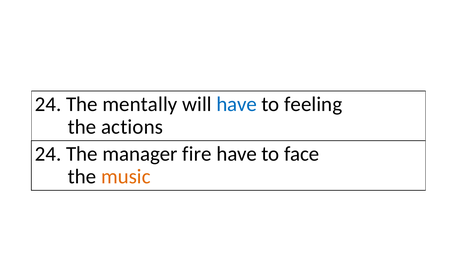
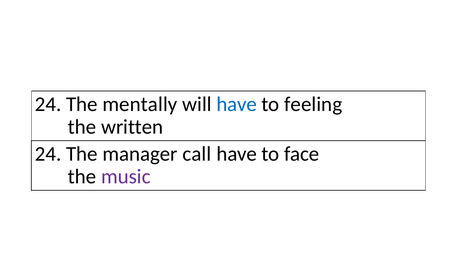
actions: actions -> written
fire: fire -> call
music colour: orange -> purple
